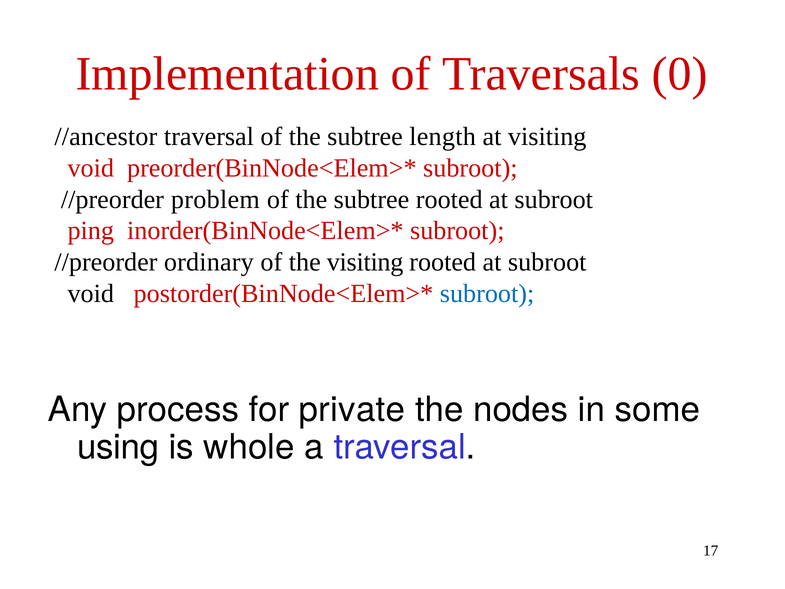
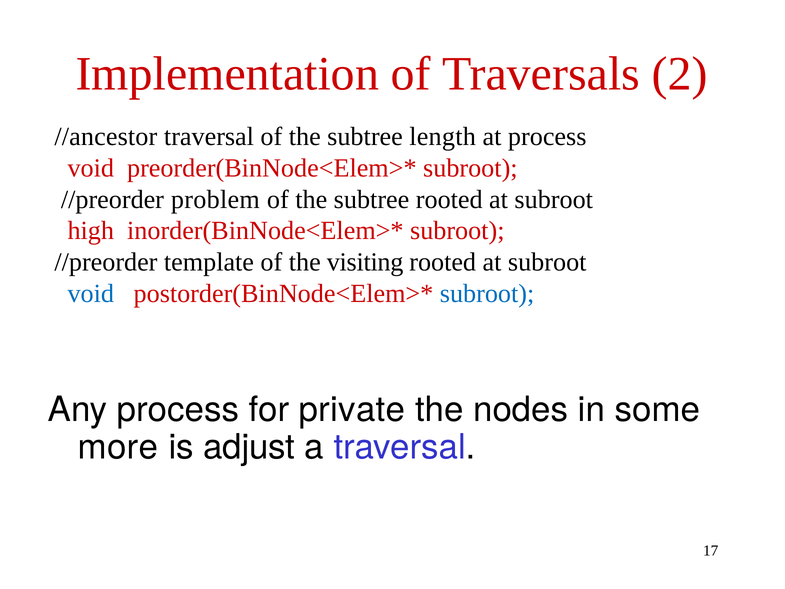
0: 0 -> 2
at visiting: visiting -> process
ping: ping -> high
ordinary: ordinary -> template
void at (91, 294) colour: black -> blue
using: using -> more
whole: whole -> adjust
